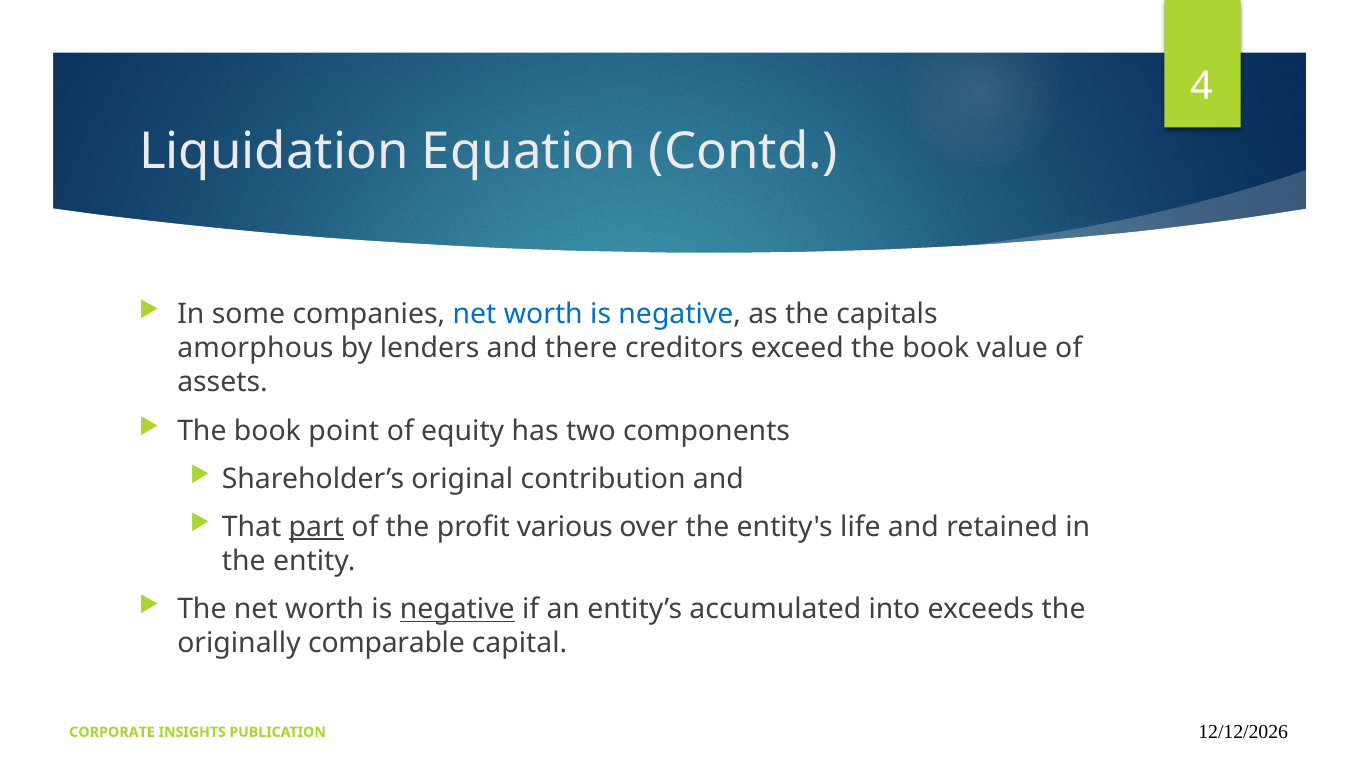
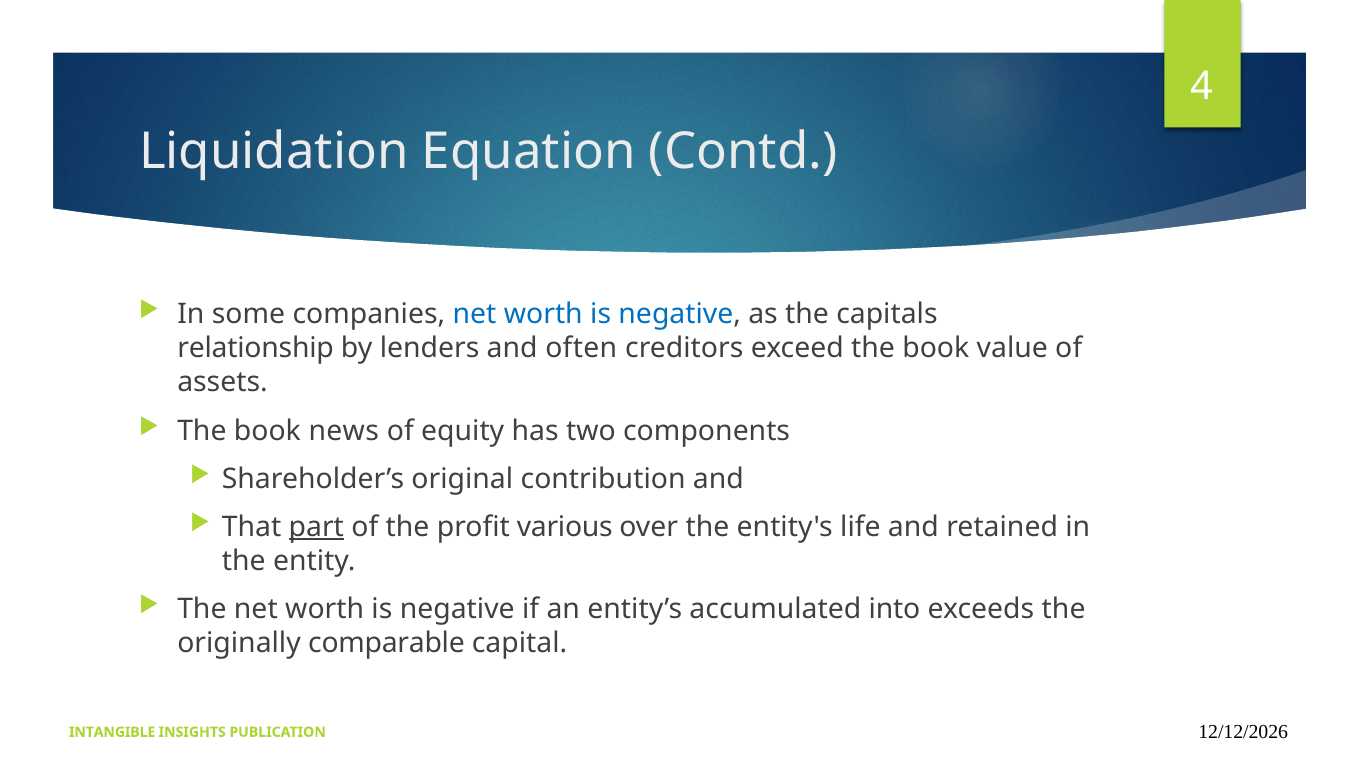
amorphous: amorphous -> relationship
there: there -> often
point: point -> news
negative at (457, 609) underline: present -> none
CORPORATE: CORPORATE -> INTANGIBLE
